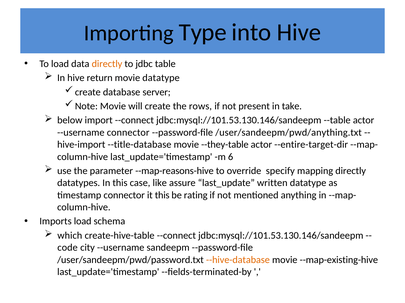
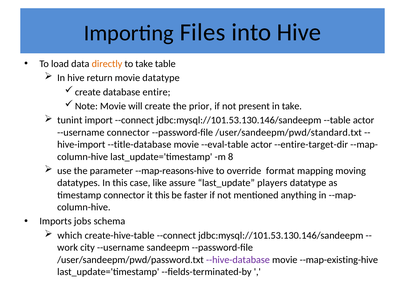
Type: Type -> Files
to jdbc: jdbc -> take
server: server -> entire
rows: rows -> prior
below: below -> tunint
/user/sandeepm/pwd/anything.txt: /user/sandeepm/pwd/anything.txt -> /user/sandeepm/pwd/standard.txt
--they-table: --they-table -> --eval-table
6: 6 -> 8
specify: specify -> format
mapping directly: directly -> moving
written: written -> players
rating: rating -> faster
Imports load: load -> jobs
code: code -> work
--hive-database colour: orange -> purple
